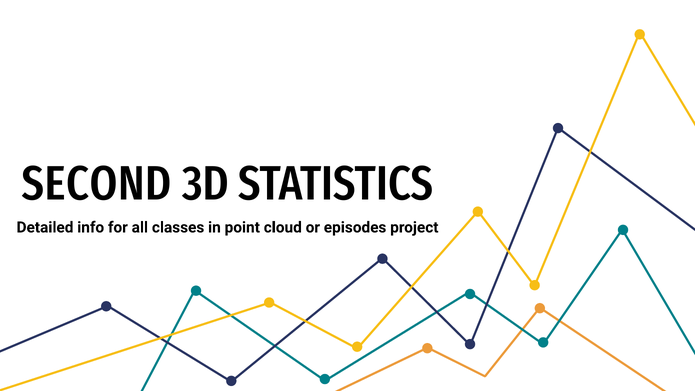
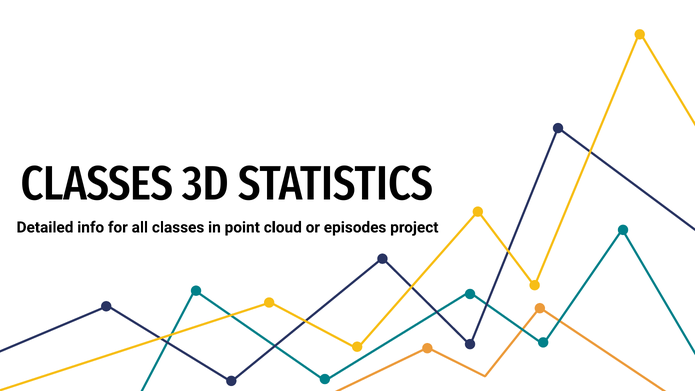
SECOND at (97, 184): SECOND -> CLASSES
